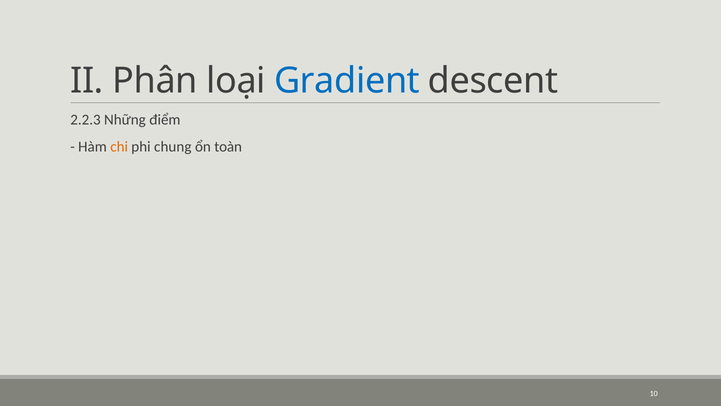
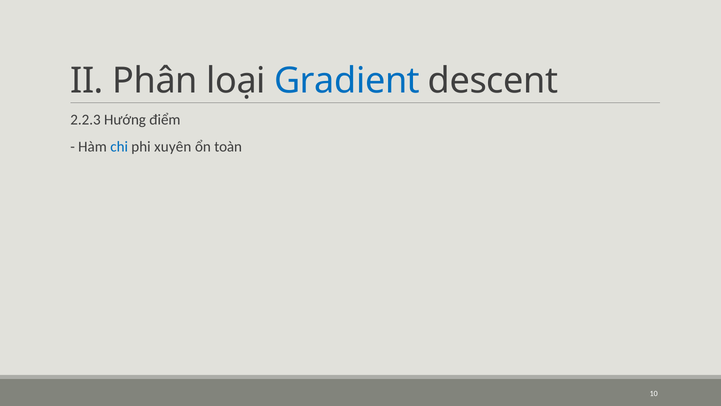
Những: Những -> Hướng
chi colour: orange -> blue
chung: chung -> xuyên
